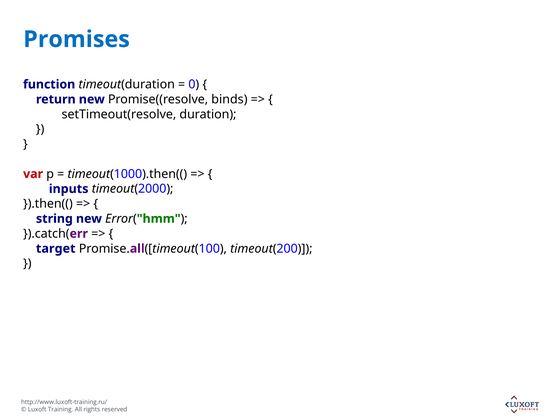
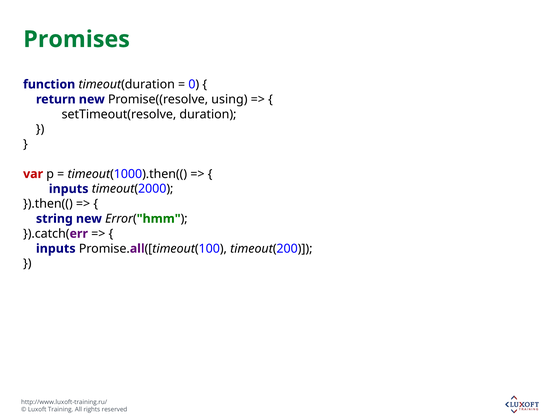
Promises colour: blue -> green
binds: binds -> using
target at (56, 249): target -> inputs
